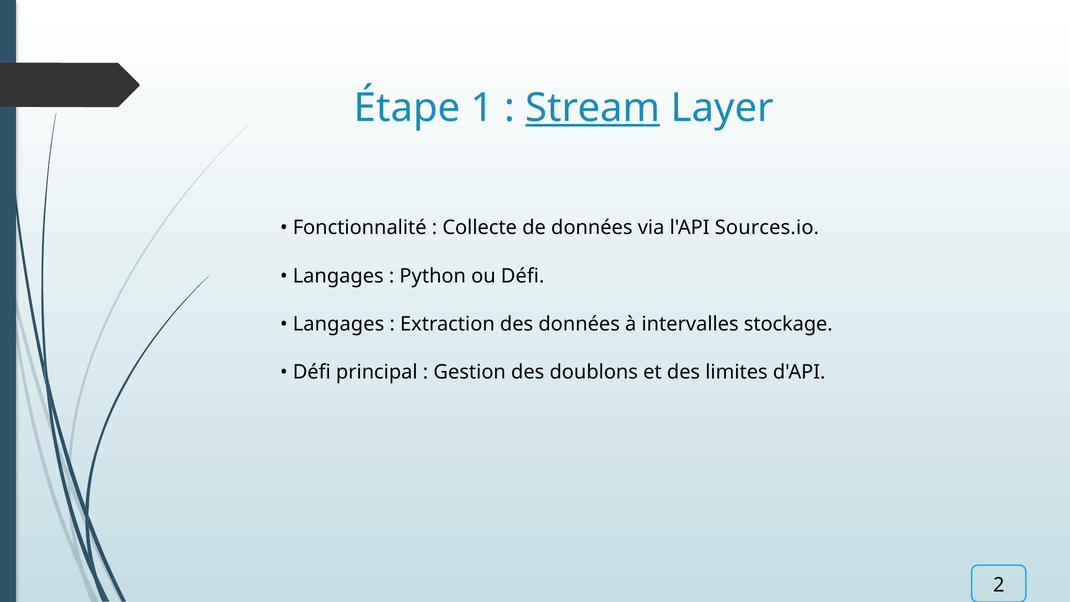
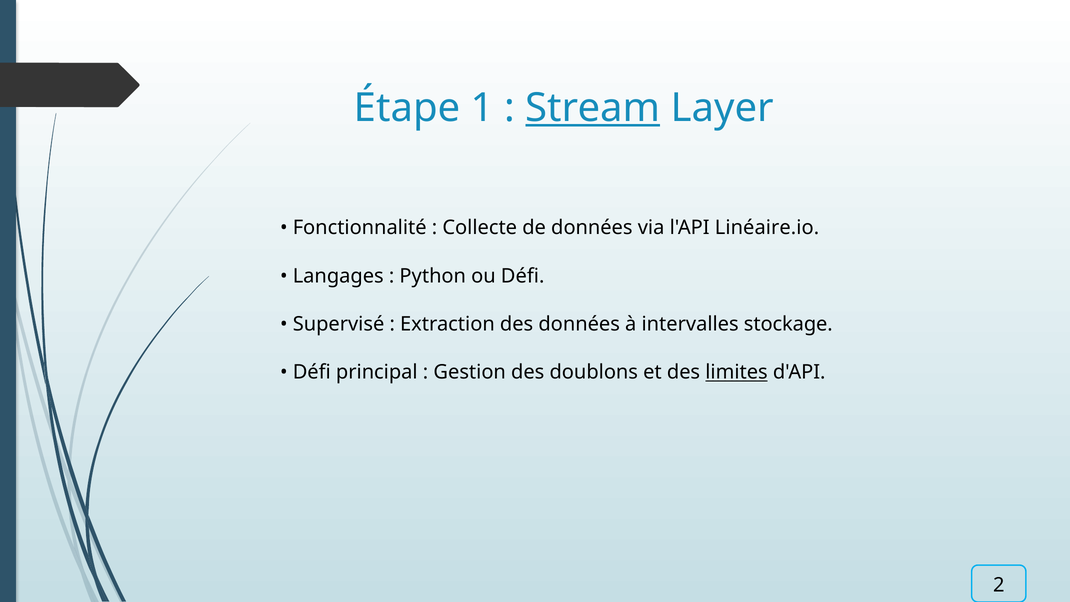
Sources.io: Sources.io -> Linéaire.io
Langages at (339, 324): Langages -> Supervisé
limites underline: none -> present
